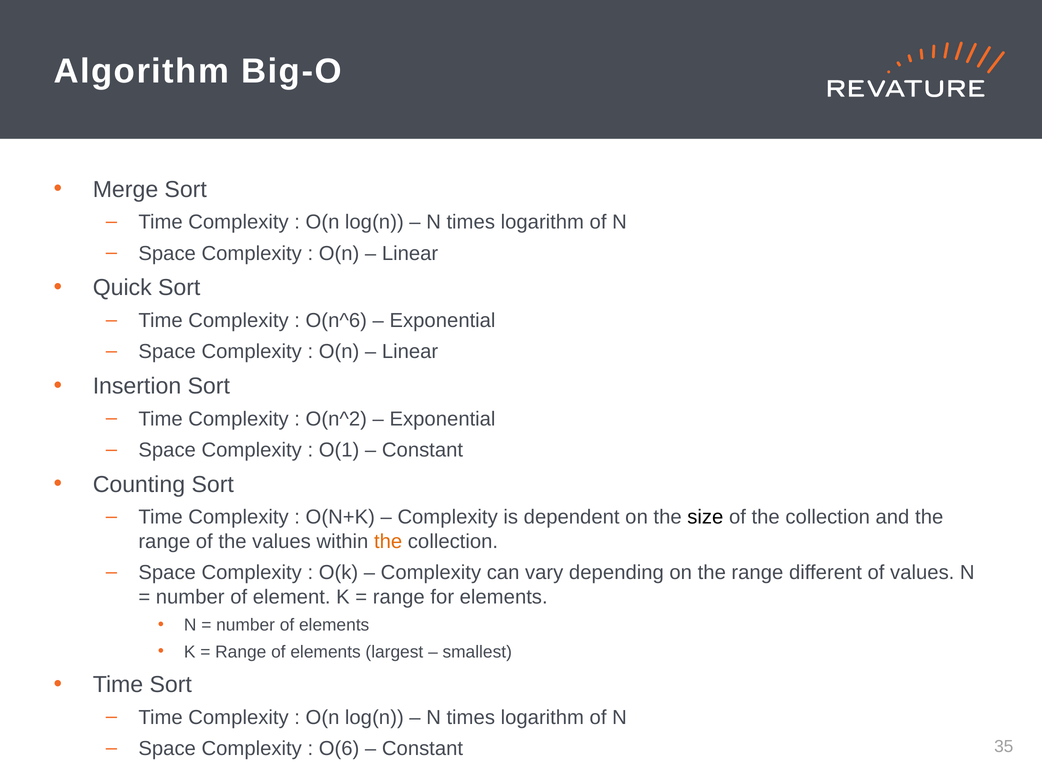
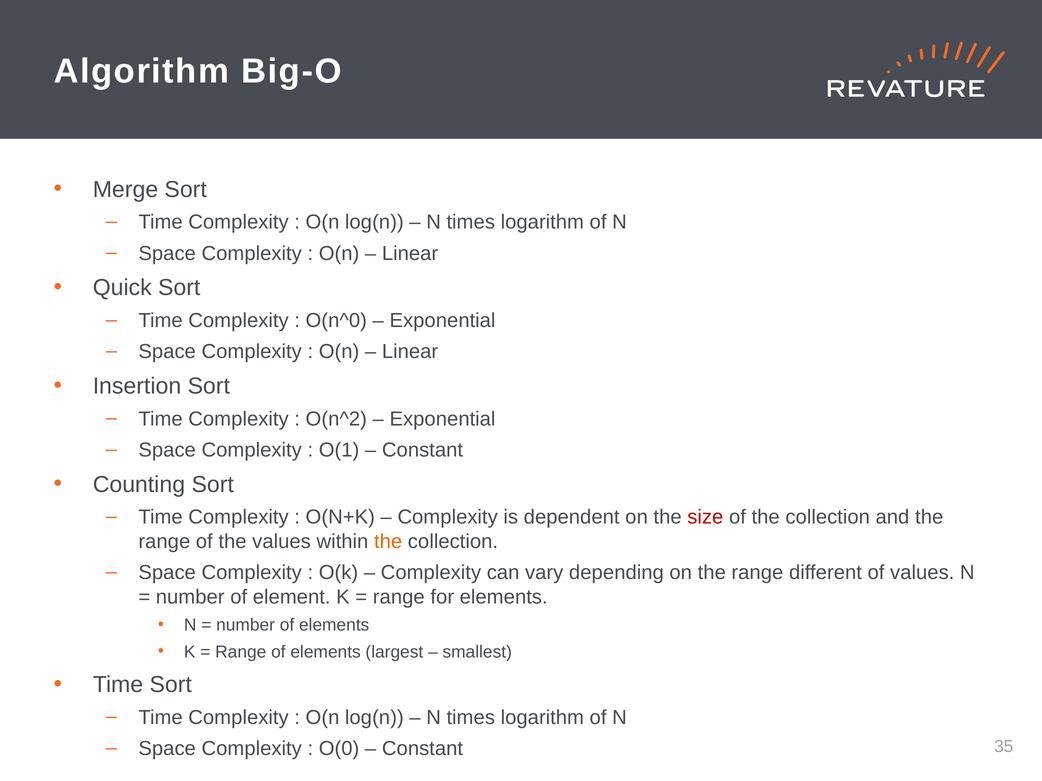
O(n^6: O(n^6 -> O(n^0
size colour: black -> red
O(6: O(6 -> O(0
